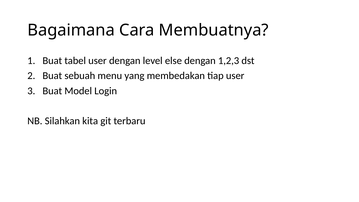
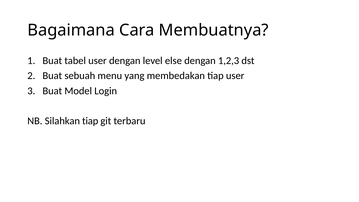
Silahkan kita: kita -> tiap
